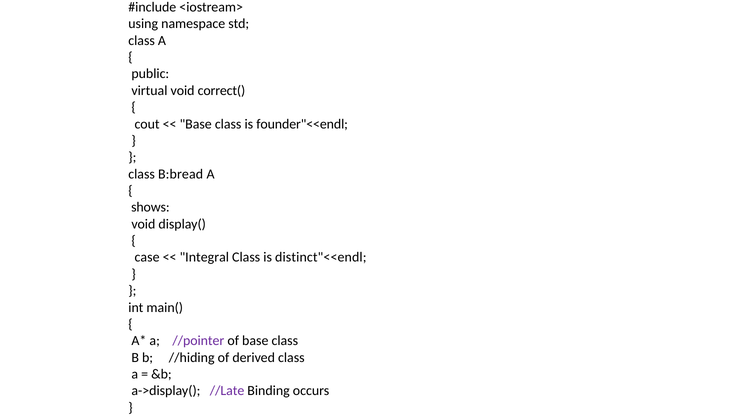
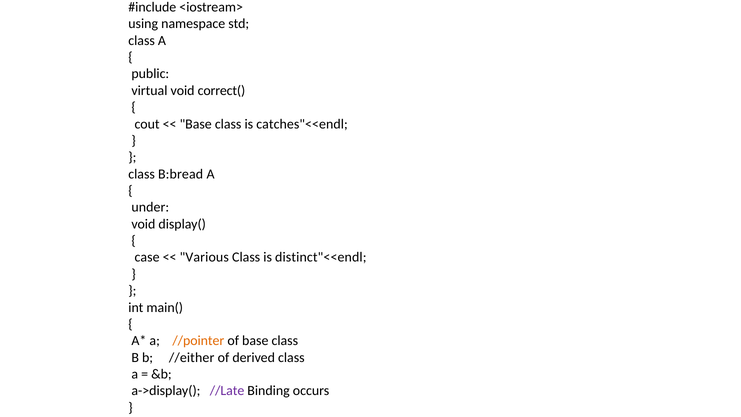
founder"<<endl: founder"<<endl -> catches"<<endl
shows: shows -> under
Integral: Integral -> Various
//pointer colour: purple -> orange
//hiding: //hiding -> //either
